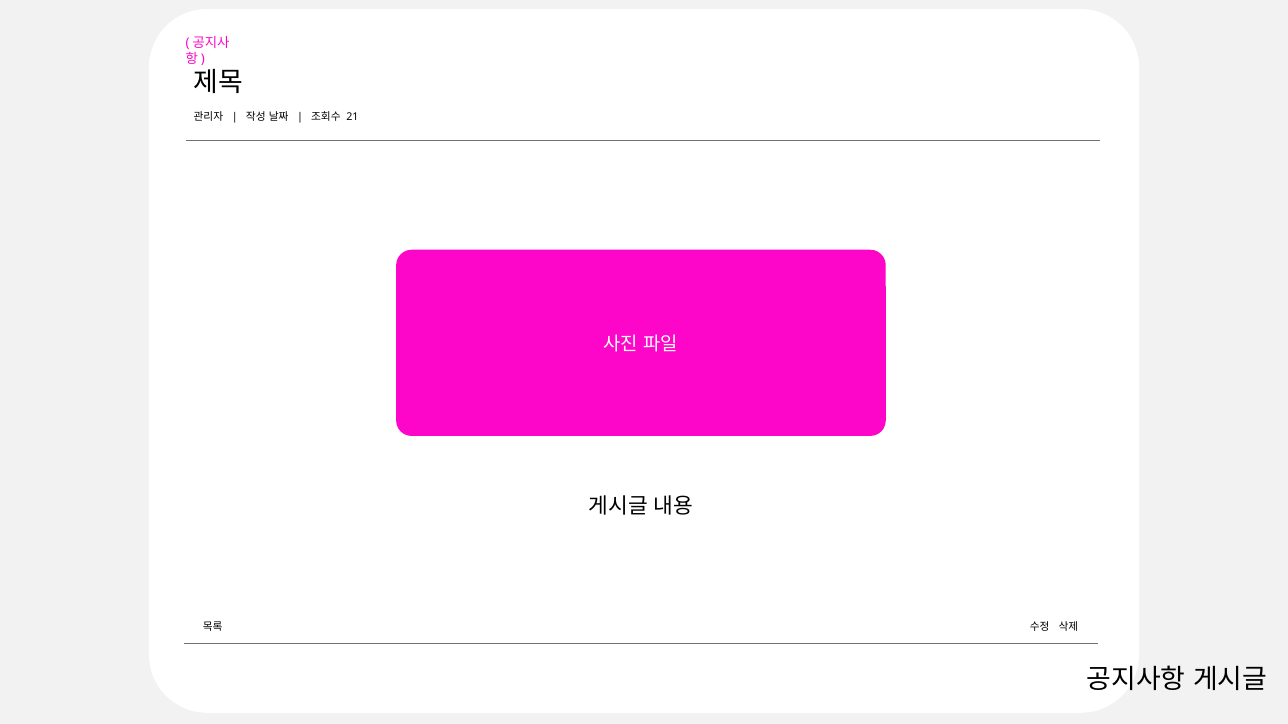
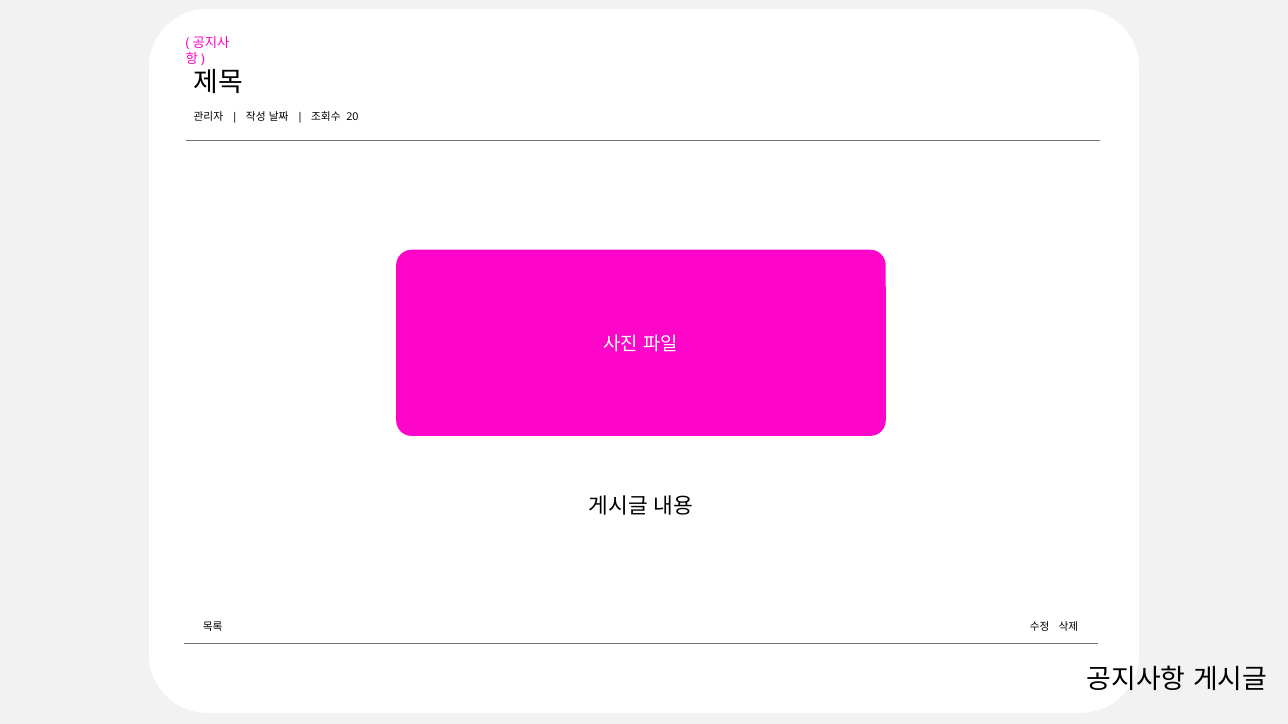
21: 21 -> 20
